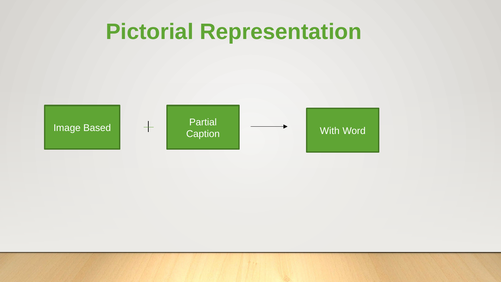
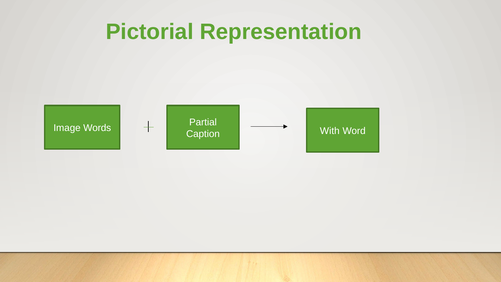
Based: Based -> Words
